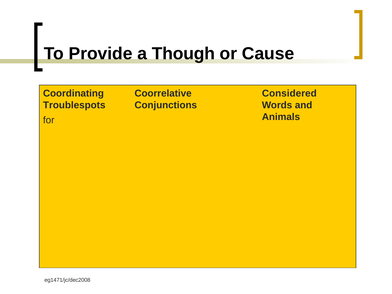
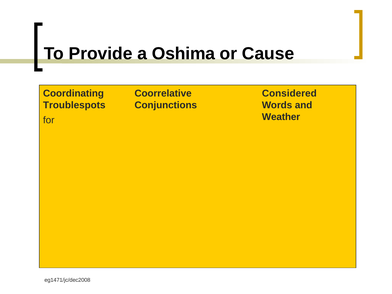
Though: Though -> Oshima
Animals: Animals -> Weather
